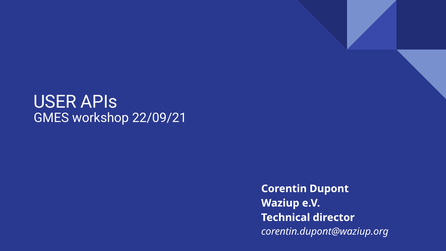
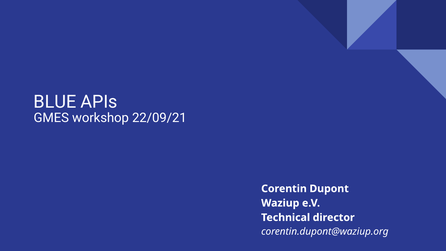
USER: USER -> BLUE
